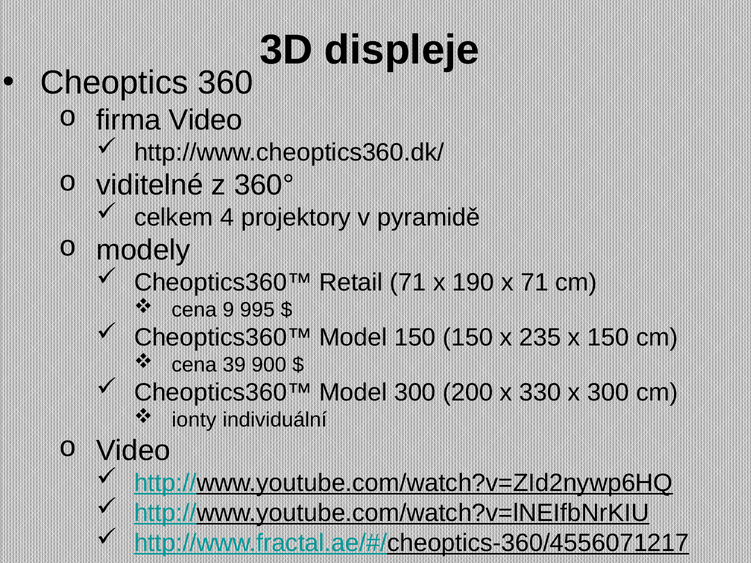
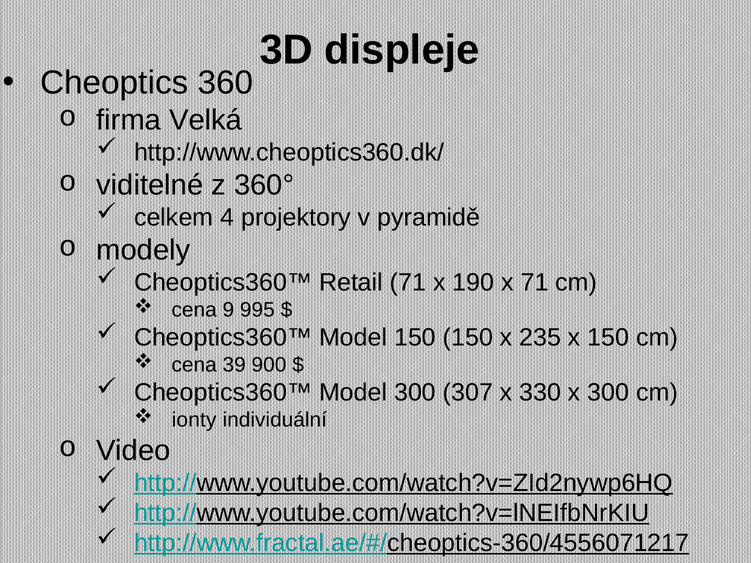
firma Video: Video -> Velká
200: 200 -> 307
